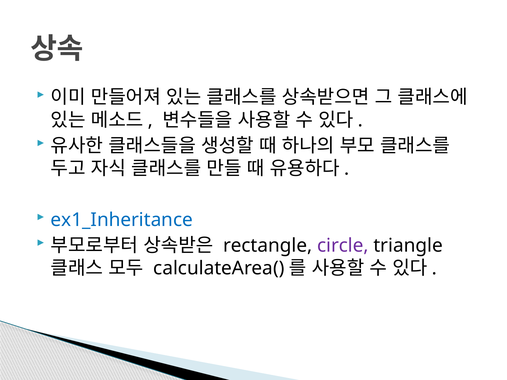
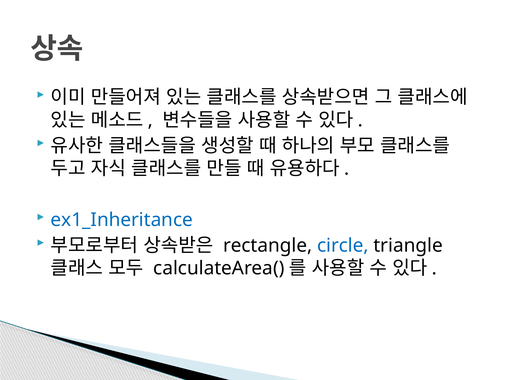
circle colour: purple -> blue
